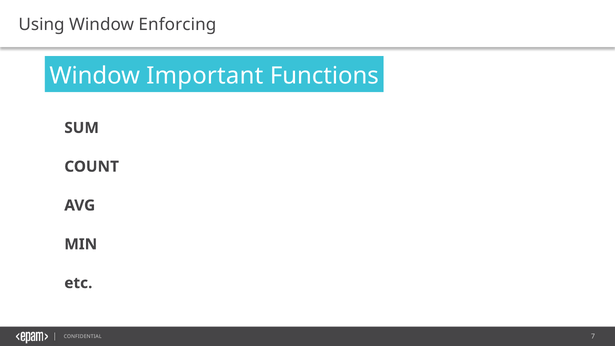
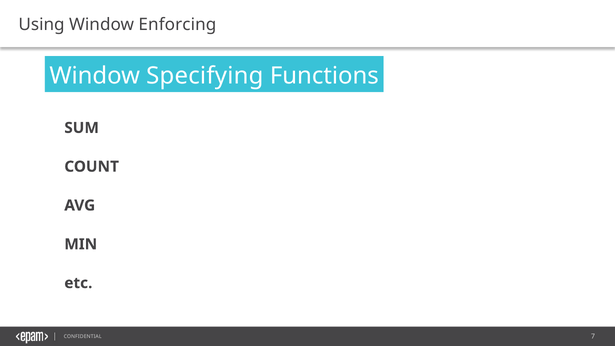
Important: Important -> Specifying
